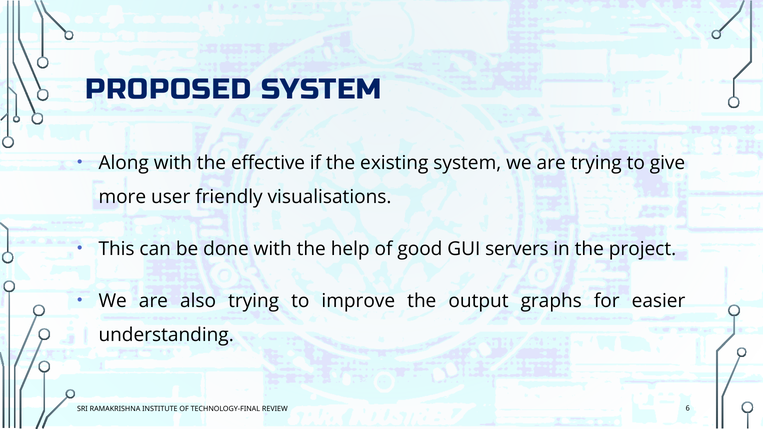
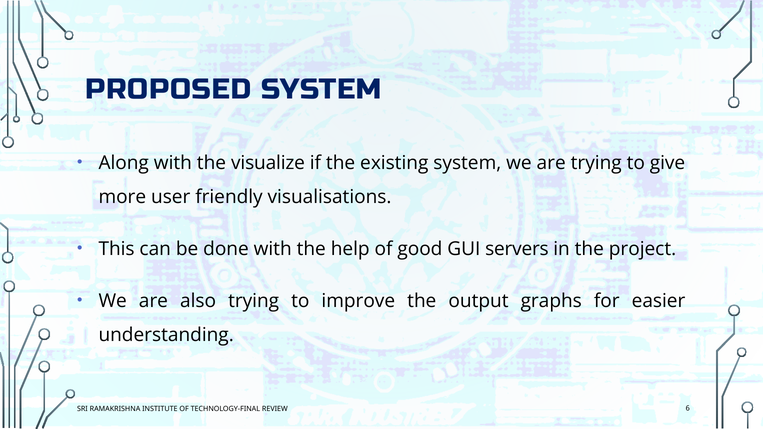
effective: effective -> visualize
